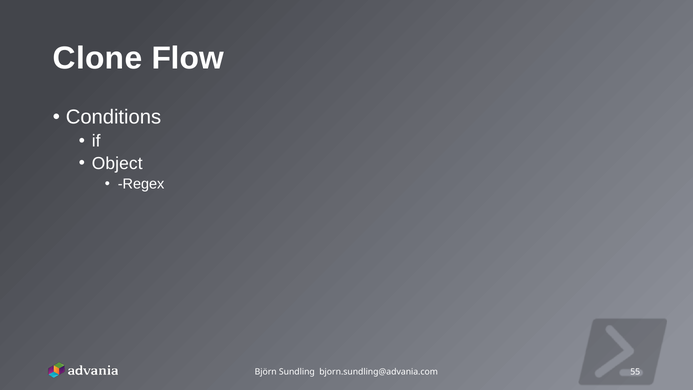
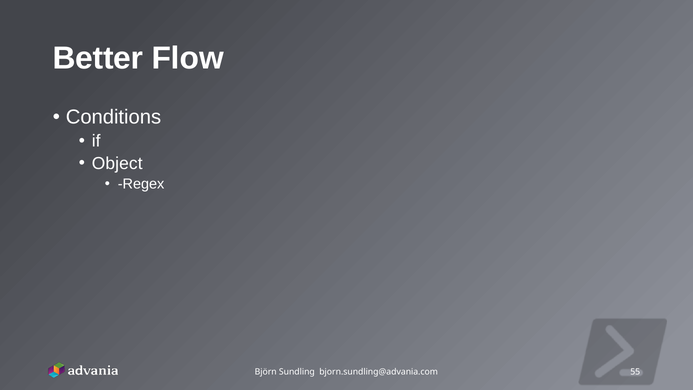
Clone: Clone -> Better
